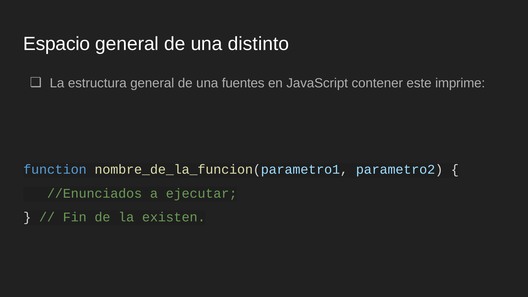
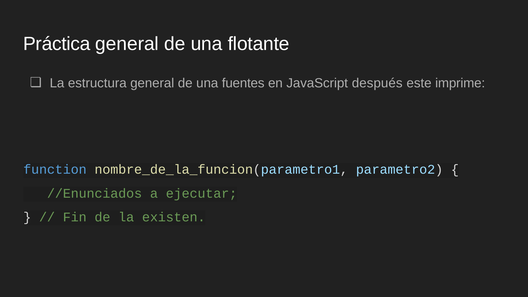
Espacio: Espacio -> Práctica
distinto: distinto -> flotante
contener: contener -> después
